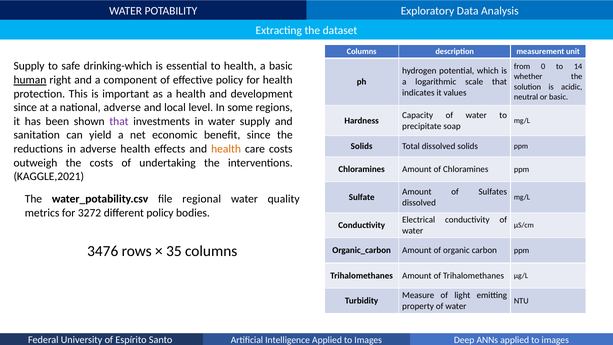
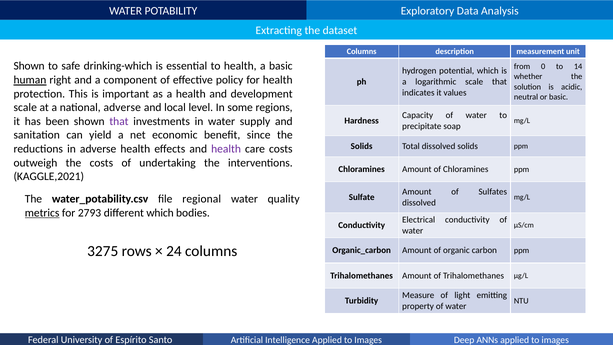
Supply at (29, 66): Supply -> Shown
since at (25, 108): since -> scale
health at (226, 149) colour: orange -> purple
metrics underline: none -> present
3272: 3272 -> 2793
different policy: policy -> which
3476: 3476 -> 3275
35: 35 -> 24
